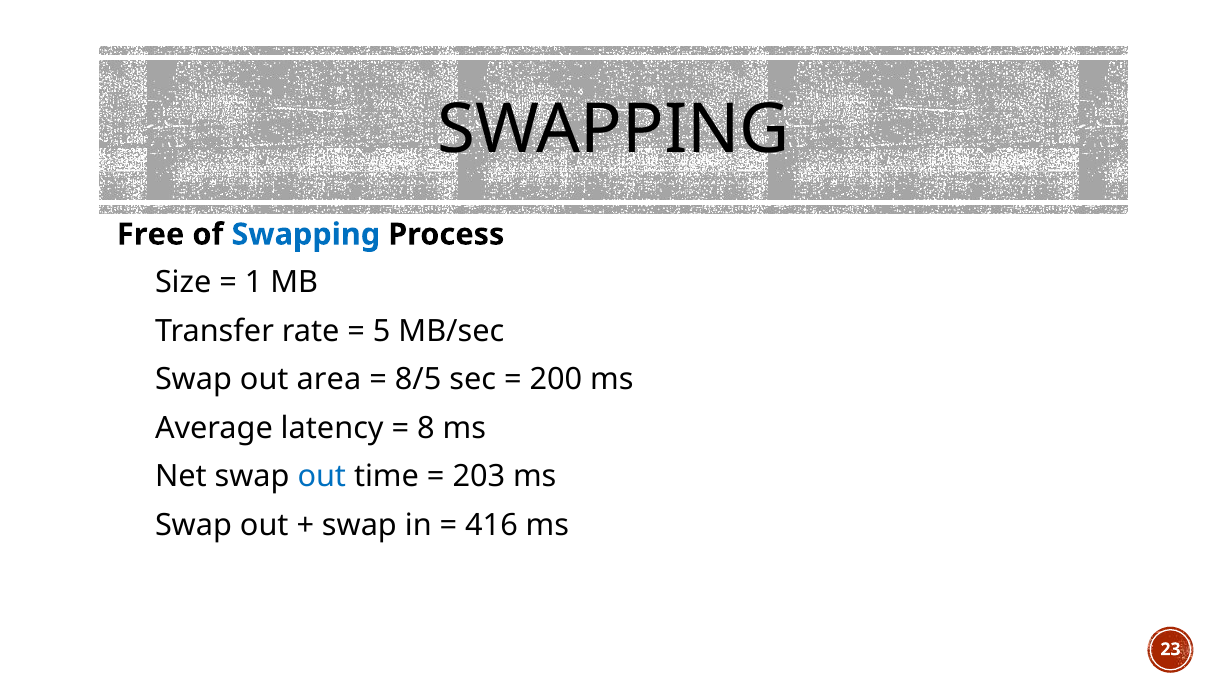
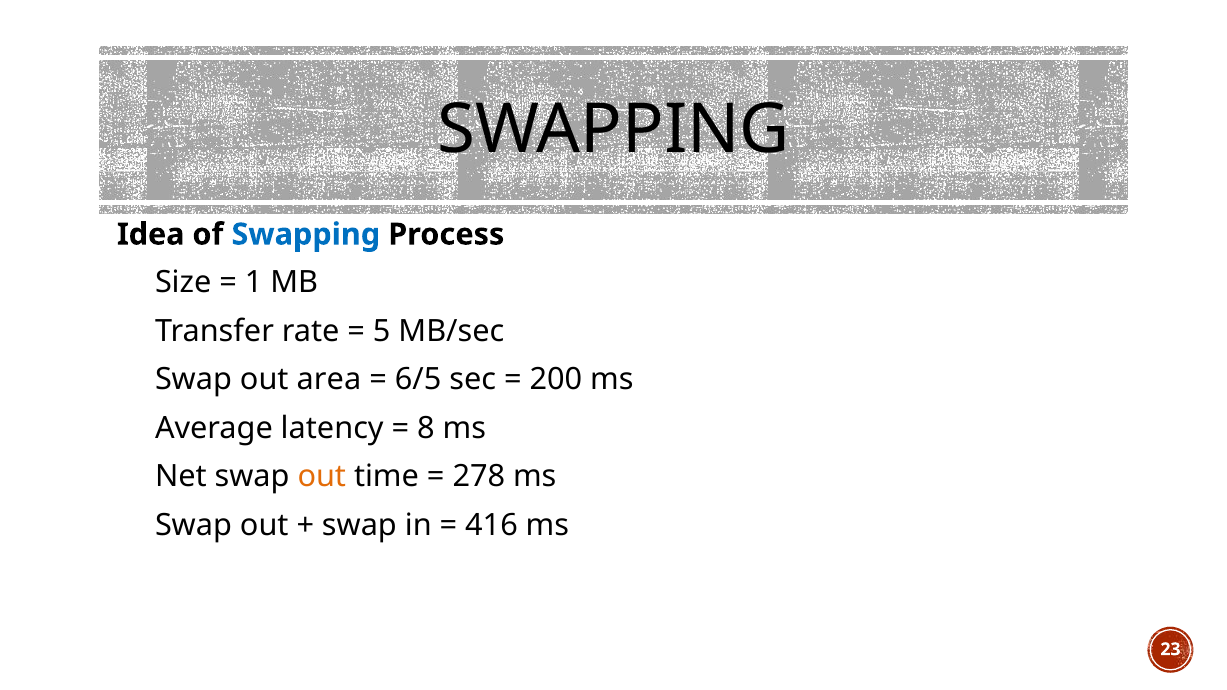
Free: Free -> Idea
8/5: 8/5 -> 6/5
out at (322, 477) colour: blue -> orange
203: 203 -> 278
